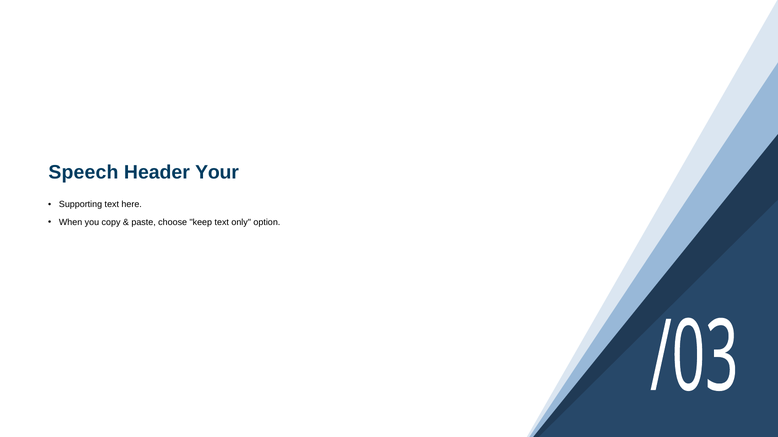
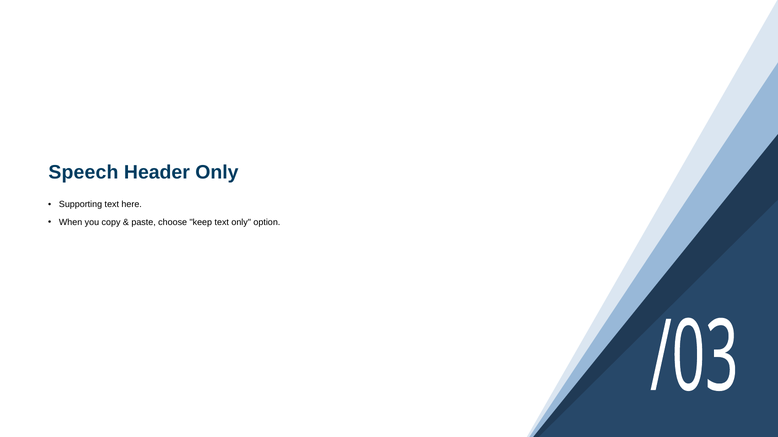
Header Your: Your -> Only
